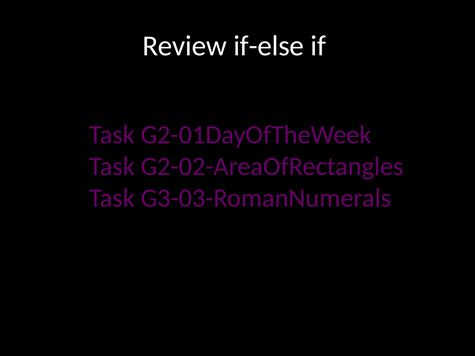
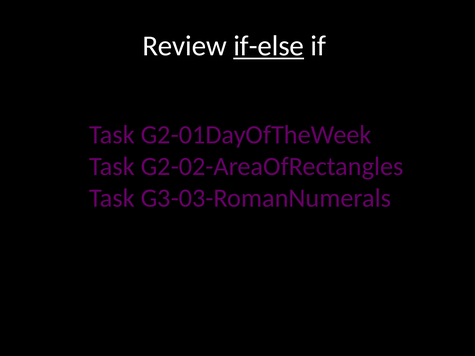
if-else underline: none -> present
